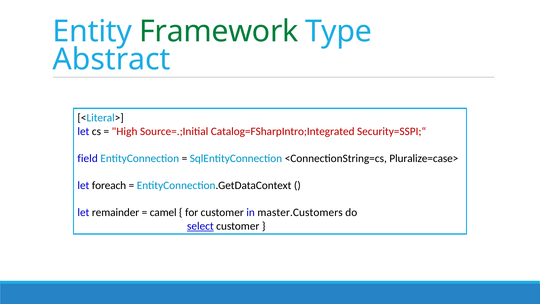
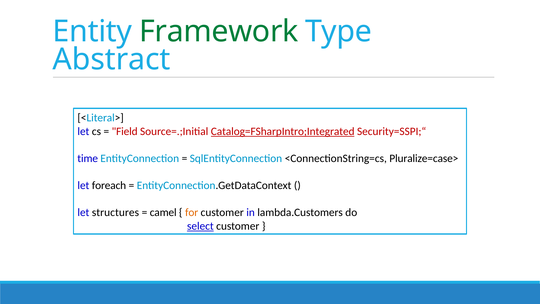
High: High -> Field
Catalog=FSharpIntro;Integrated underline: none -> present
field: field -> time
remainder: remainder -> structures
for colour: black -> orange
master.Customers: master.Customers -> lambda.Customers
